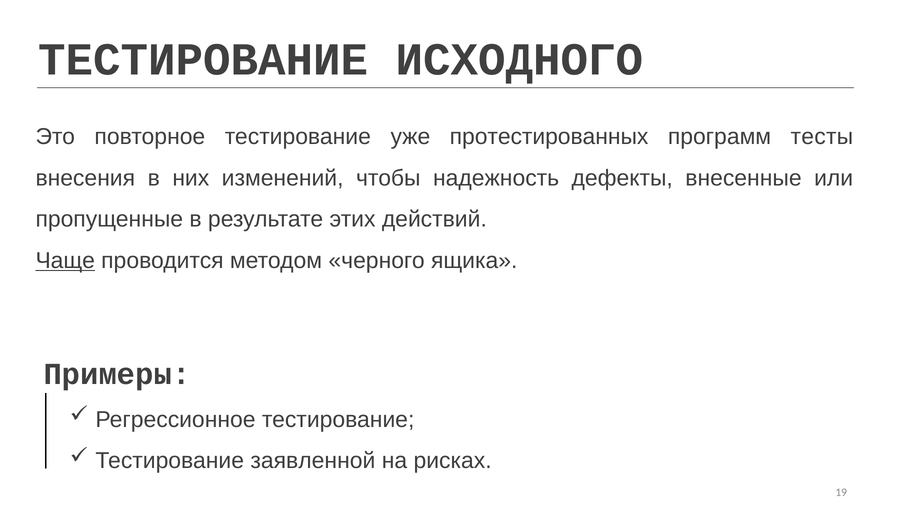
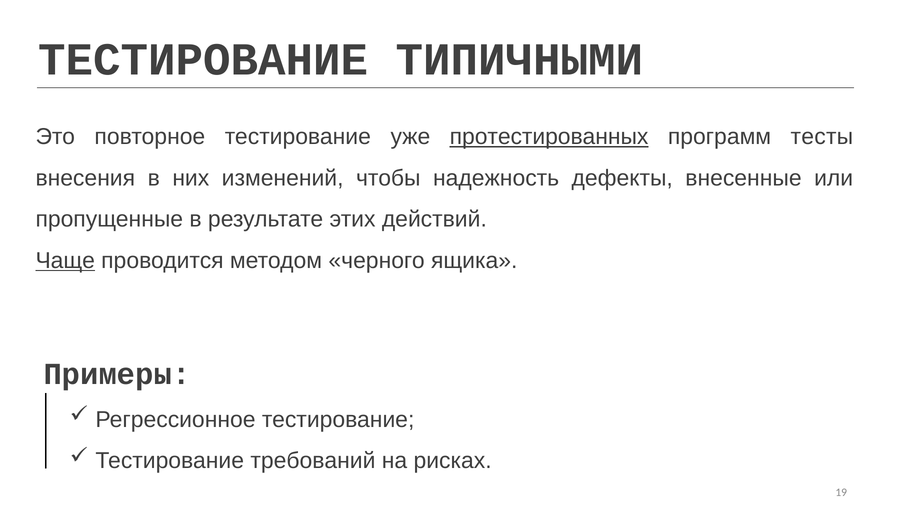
ИСХОДНОГО: ИСХОДНОГО -> ТИПИЧНЫМИ
протестированных underline: none -> present
заявленной: заявленной -> требований
